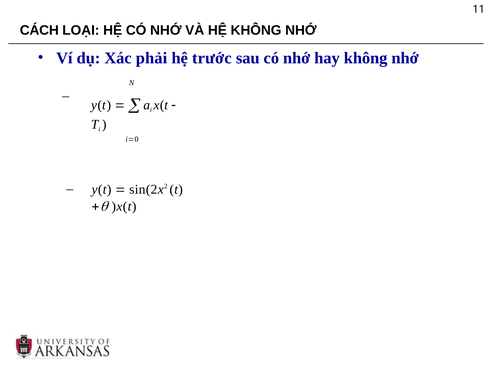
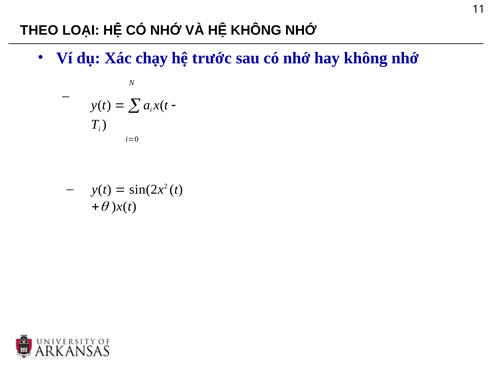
CÁCH: CÁCH -> THEO
phải: phải -> chạy
